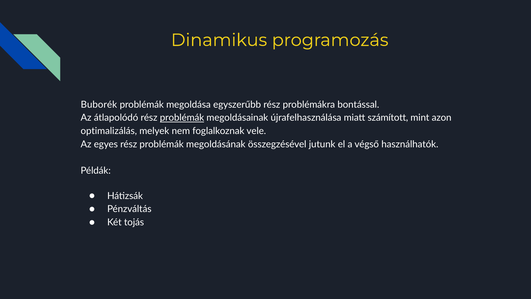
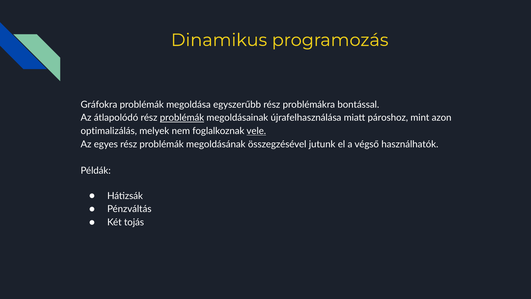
Buborék: Buborék -> Gráfokra
számított: számított -> pároshoz
vele underline: none -> present
